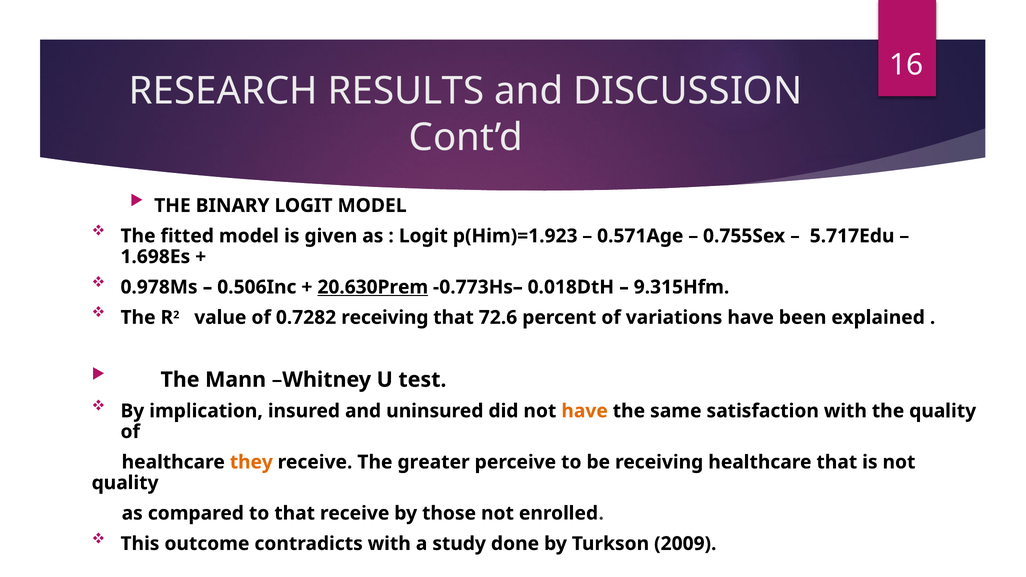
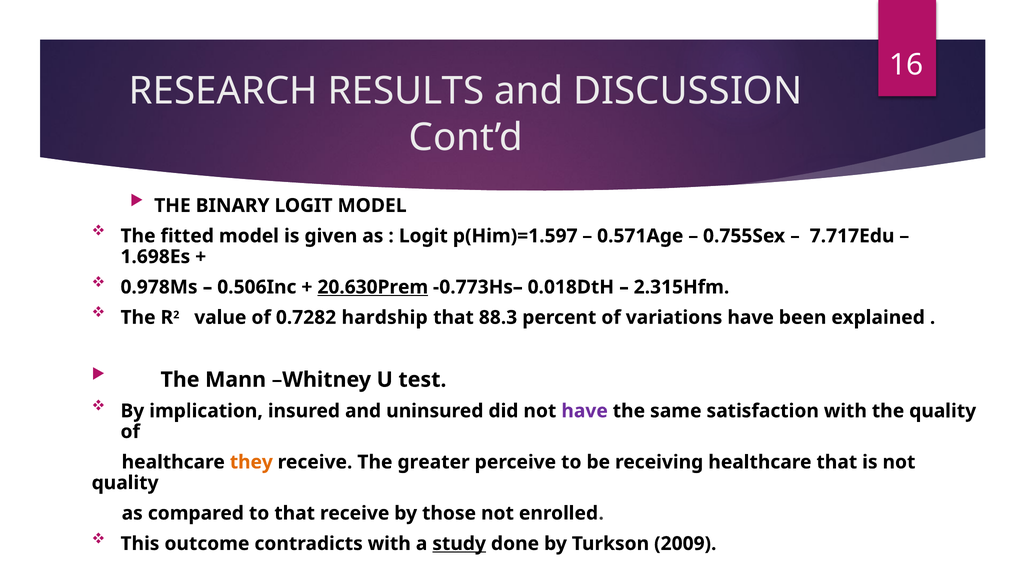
p(Him)=1.923: p(Him)=1.923 -> p(Him)=1.597
5.717Edu: 5.717Edu -> 7.717Edu
9.315Hfm: 9.315Hfm -> 2.315Hfm
0.7282 receiving: receiving -> hardship
72.6: 72.6 -> 88.3
have at (585, 411) colour: orange -> purple
study underline: none -> present
